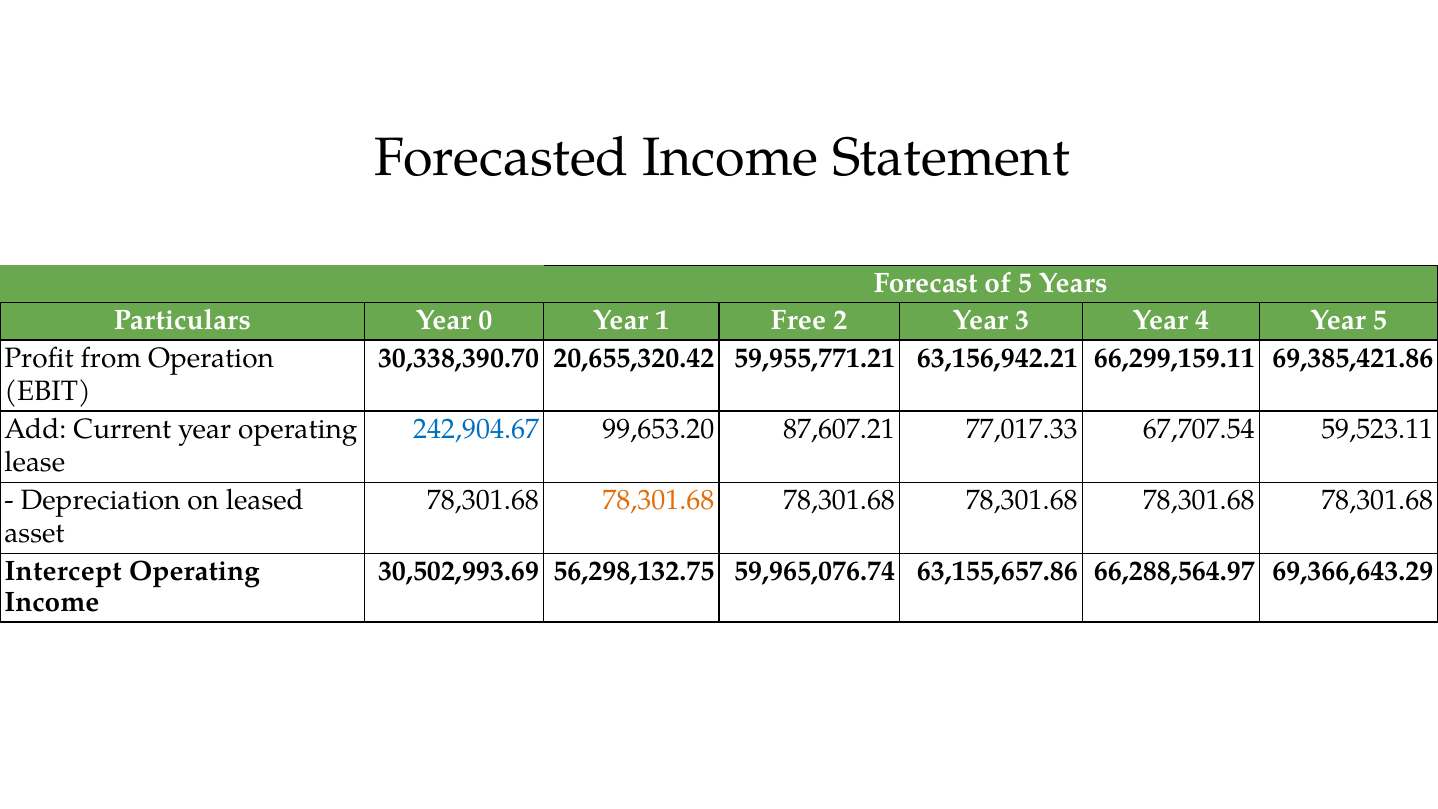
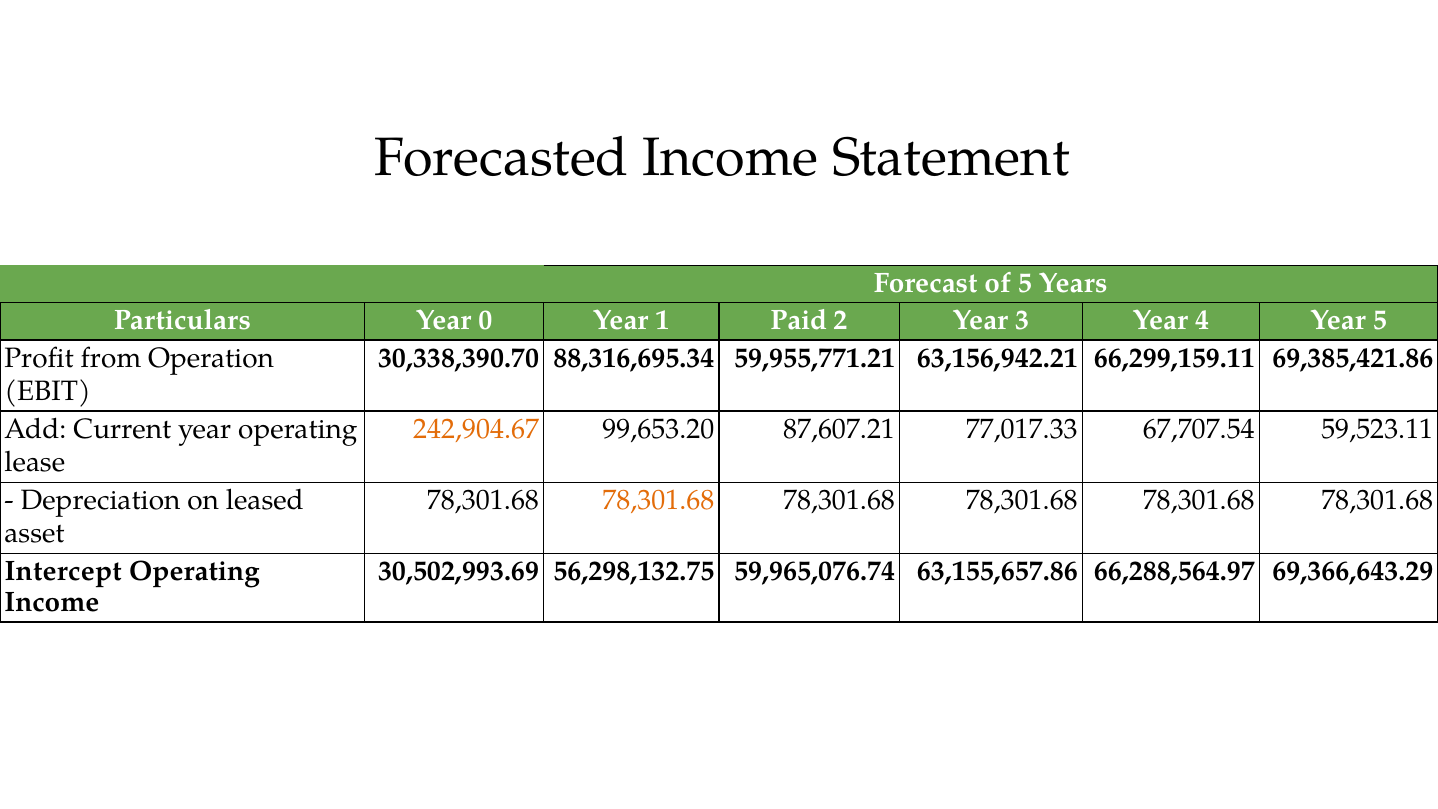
Free: Free -> Paid
20,655,320.42: 20,655,320.42 -> 88,316,695.34
242,904.67 colour: blue -> orange
